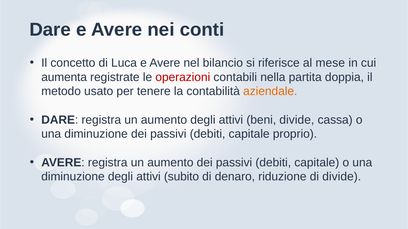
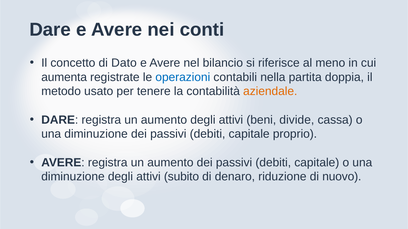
Luca: Luca -> Dato
mese: mese -> meno
operazioni colour: red -> blue
di divide: divide -> nuovo
